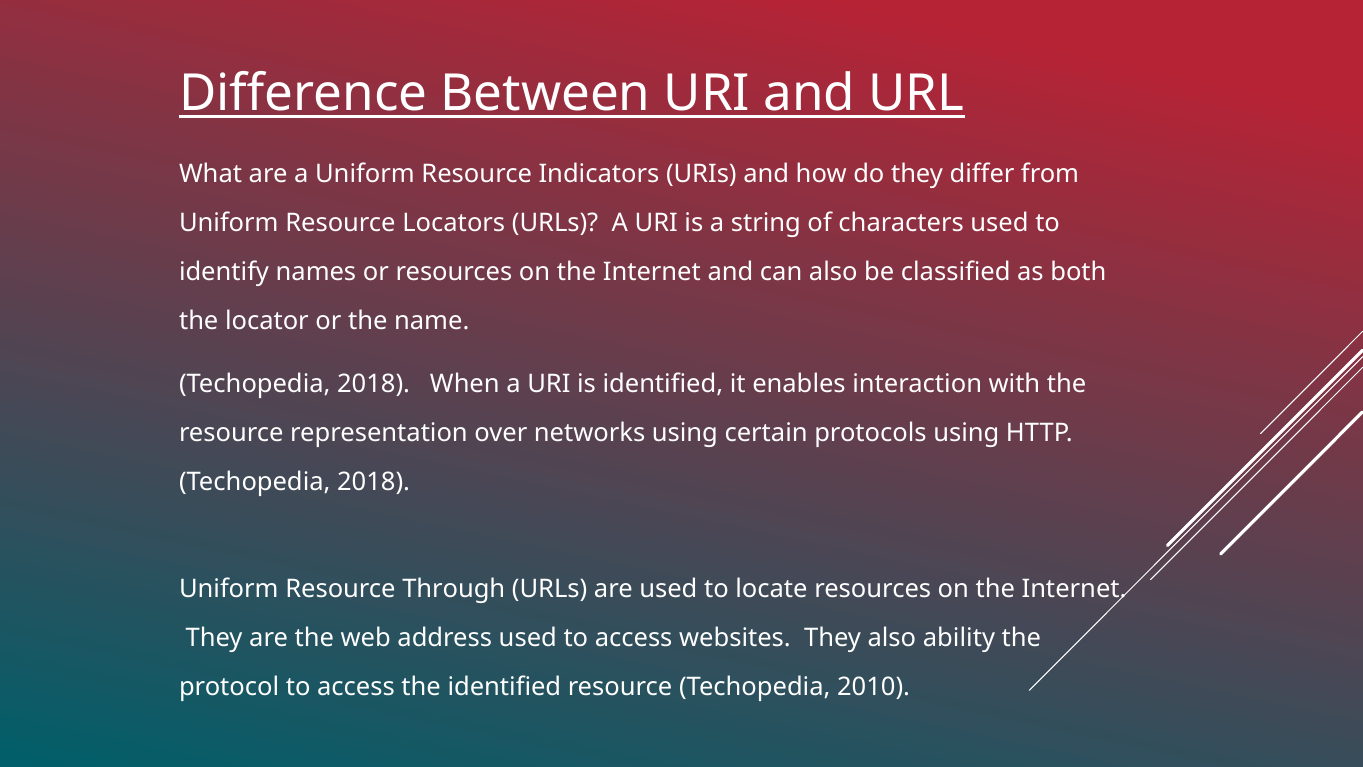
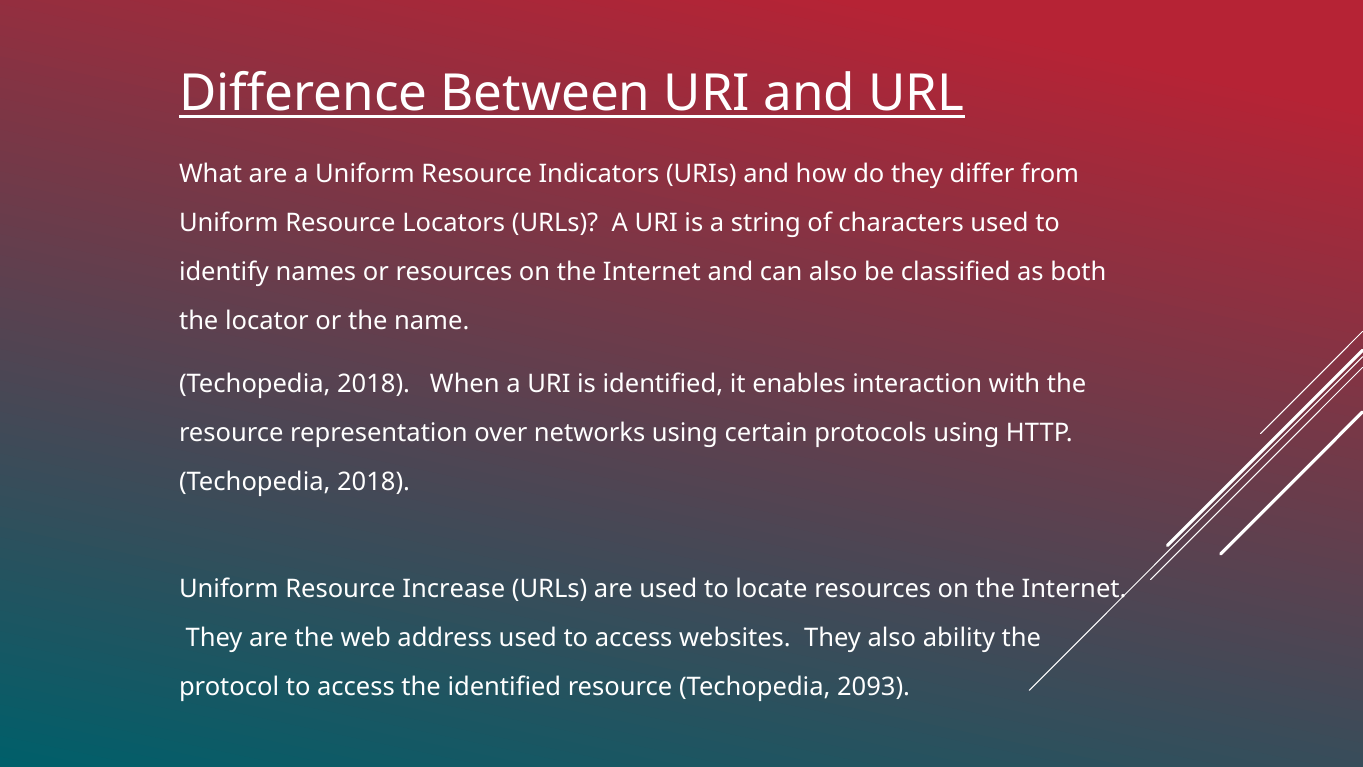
Through: Through -> Increase
2010: 2010 -> 2093
